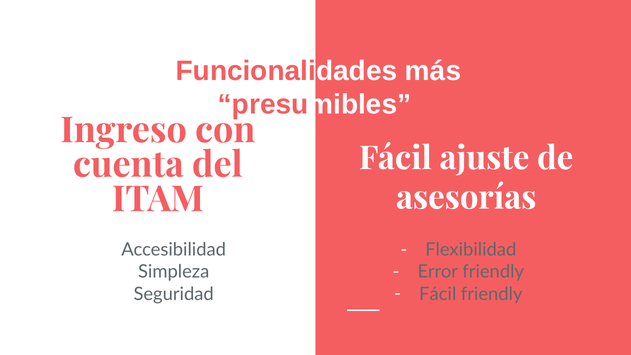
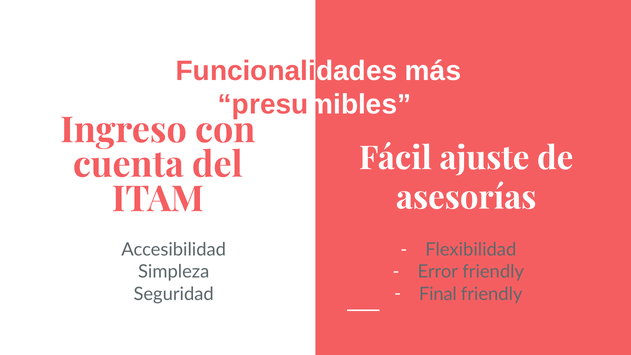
Fácil at (438, 294): Fácil -> Final
